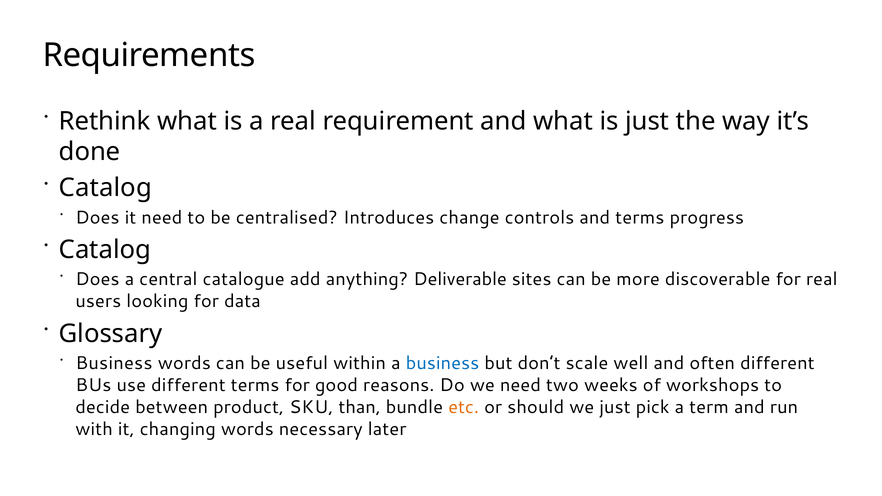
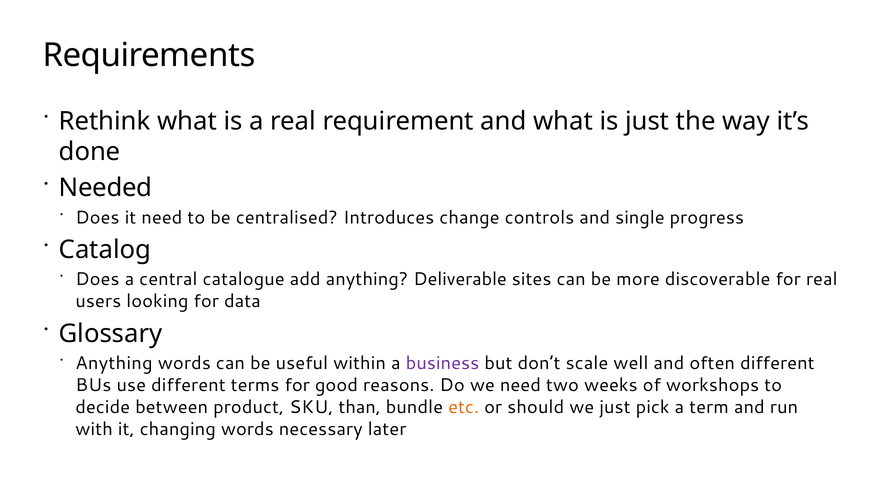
Catalog at (105, 188): Catalog -> Needed
and terms: terms -> single
Business at (114, 363): Business -> Anything
business at (442, 363) colour: blue -> purple
